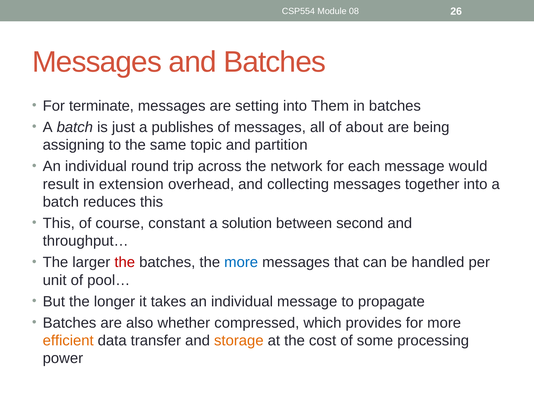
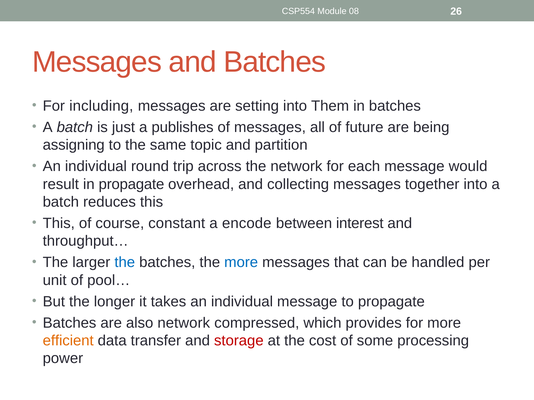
terminate: terminate -> including
about: about -> future
in extension: extension -> propagate
solution: solution -> encode
second: second -> interest
the at (125, 263) colour: red -> blue
also whether: whether -> network
storage colour: orange -> red
